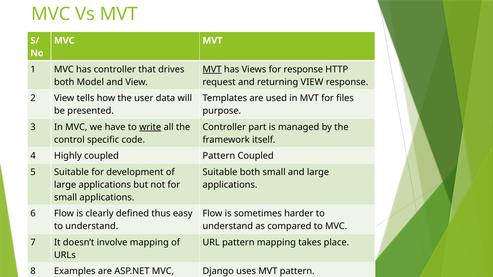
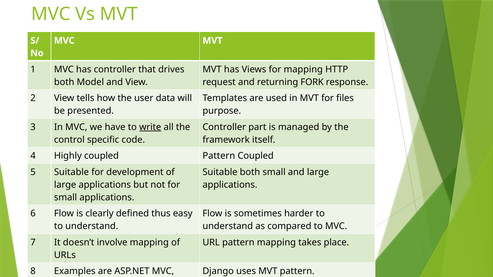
MVT at (212, 69) underline: present -> none
for response: response -> mapping
returning VIEW: VIEW -> FORK
